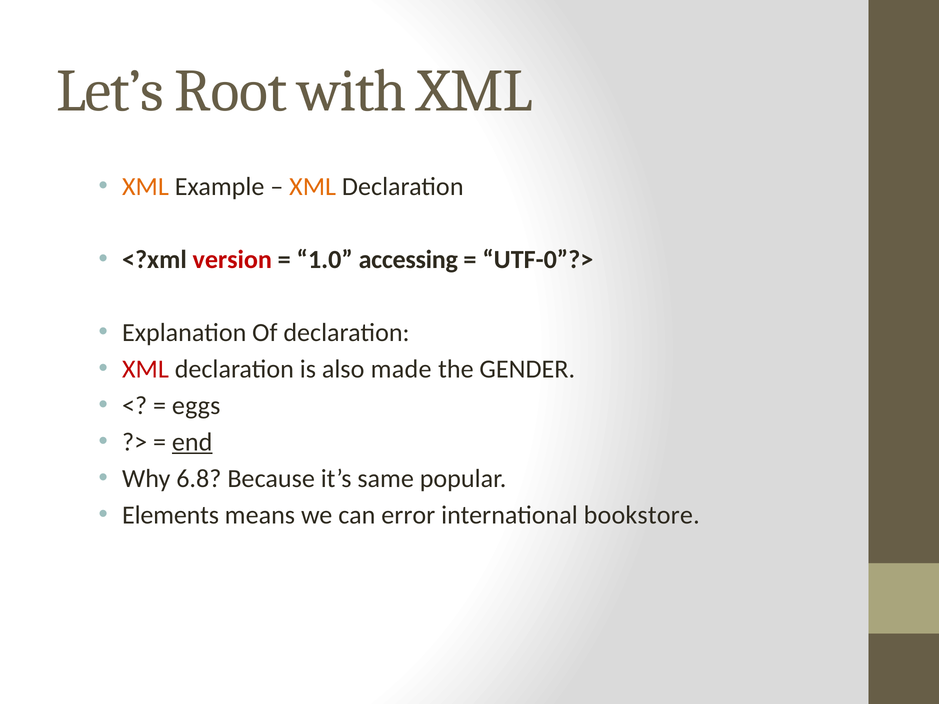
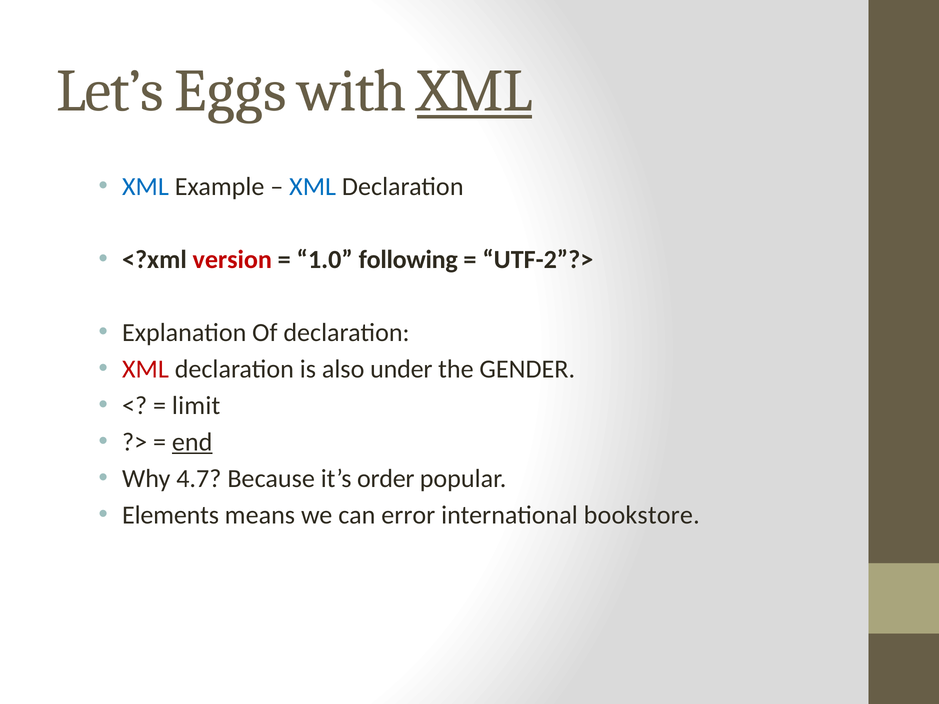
Root: Root -> Eggs
XML at (475, 91) underline: none -> present
XML at (145, 187) colour: orange -> blue
XML at (313, 187) colour: orange -> blue
accessing: accessing -> following
UTF-0”?>: UTF-0”?> -> UTF-2”?>
made: made -> under
eggs: eggs -> limit
6.8: 6.8 -> 4.7
same: same -> order
